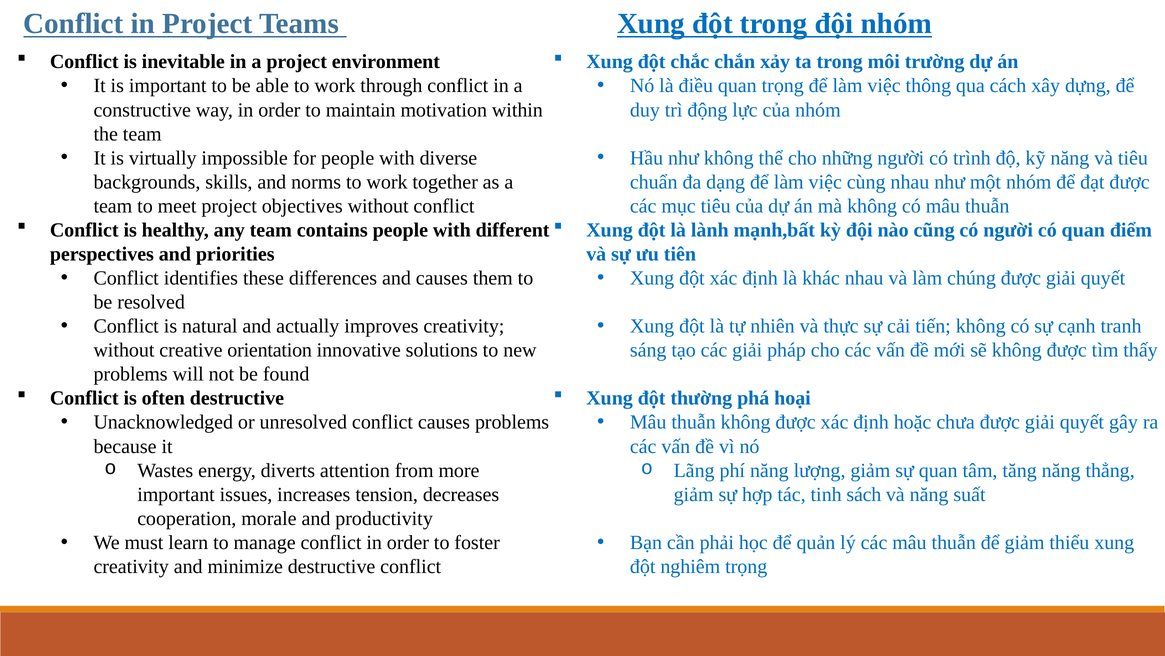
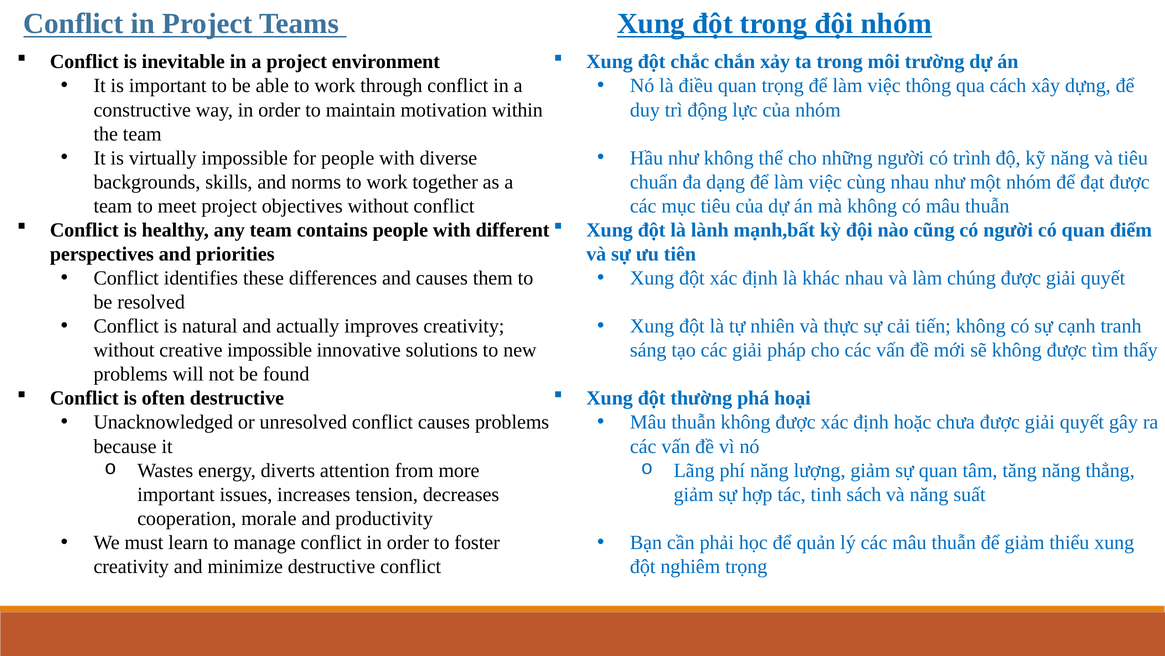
creative orientation: orientation -> impossible
